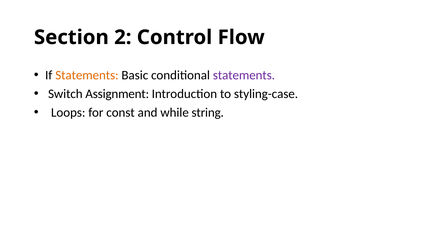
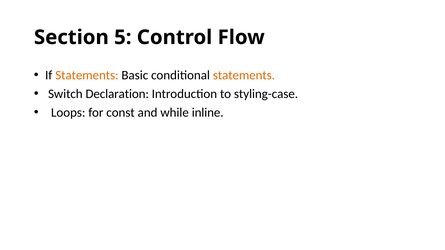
2: 2 -> 5
statements at (244, 75) colour: purple -> orange
Assignment: Assignment -> Declaration
string: string -> inline
